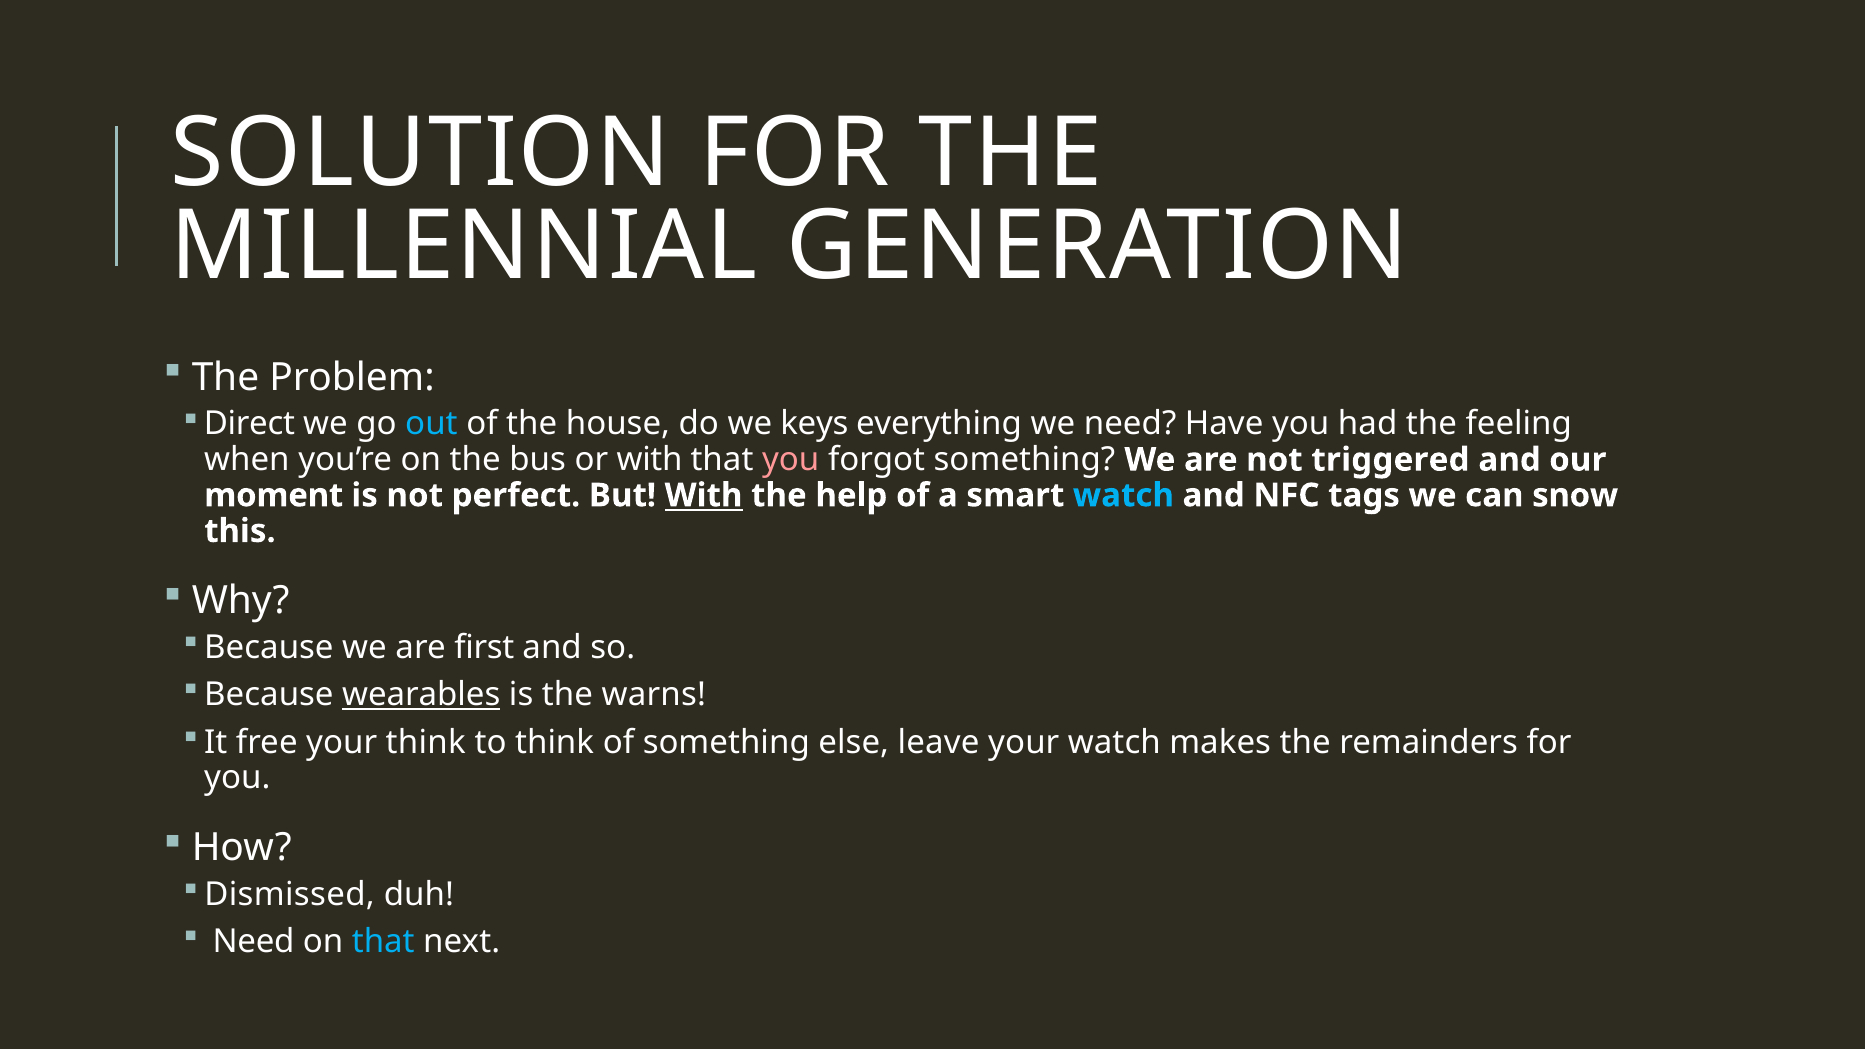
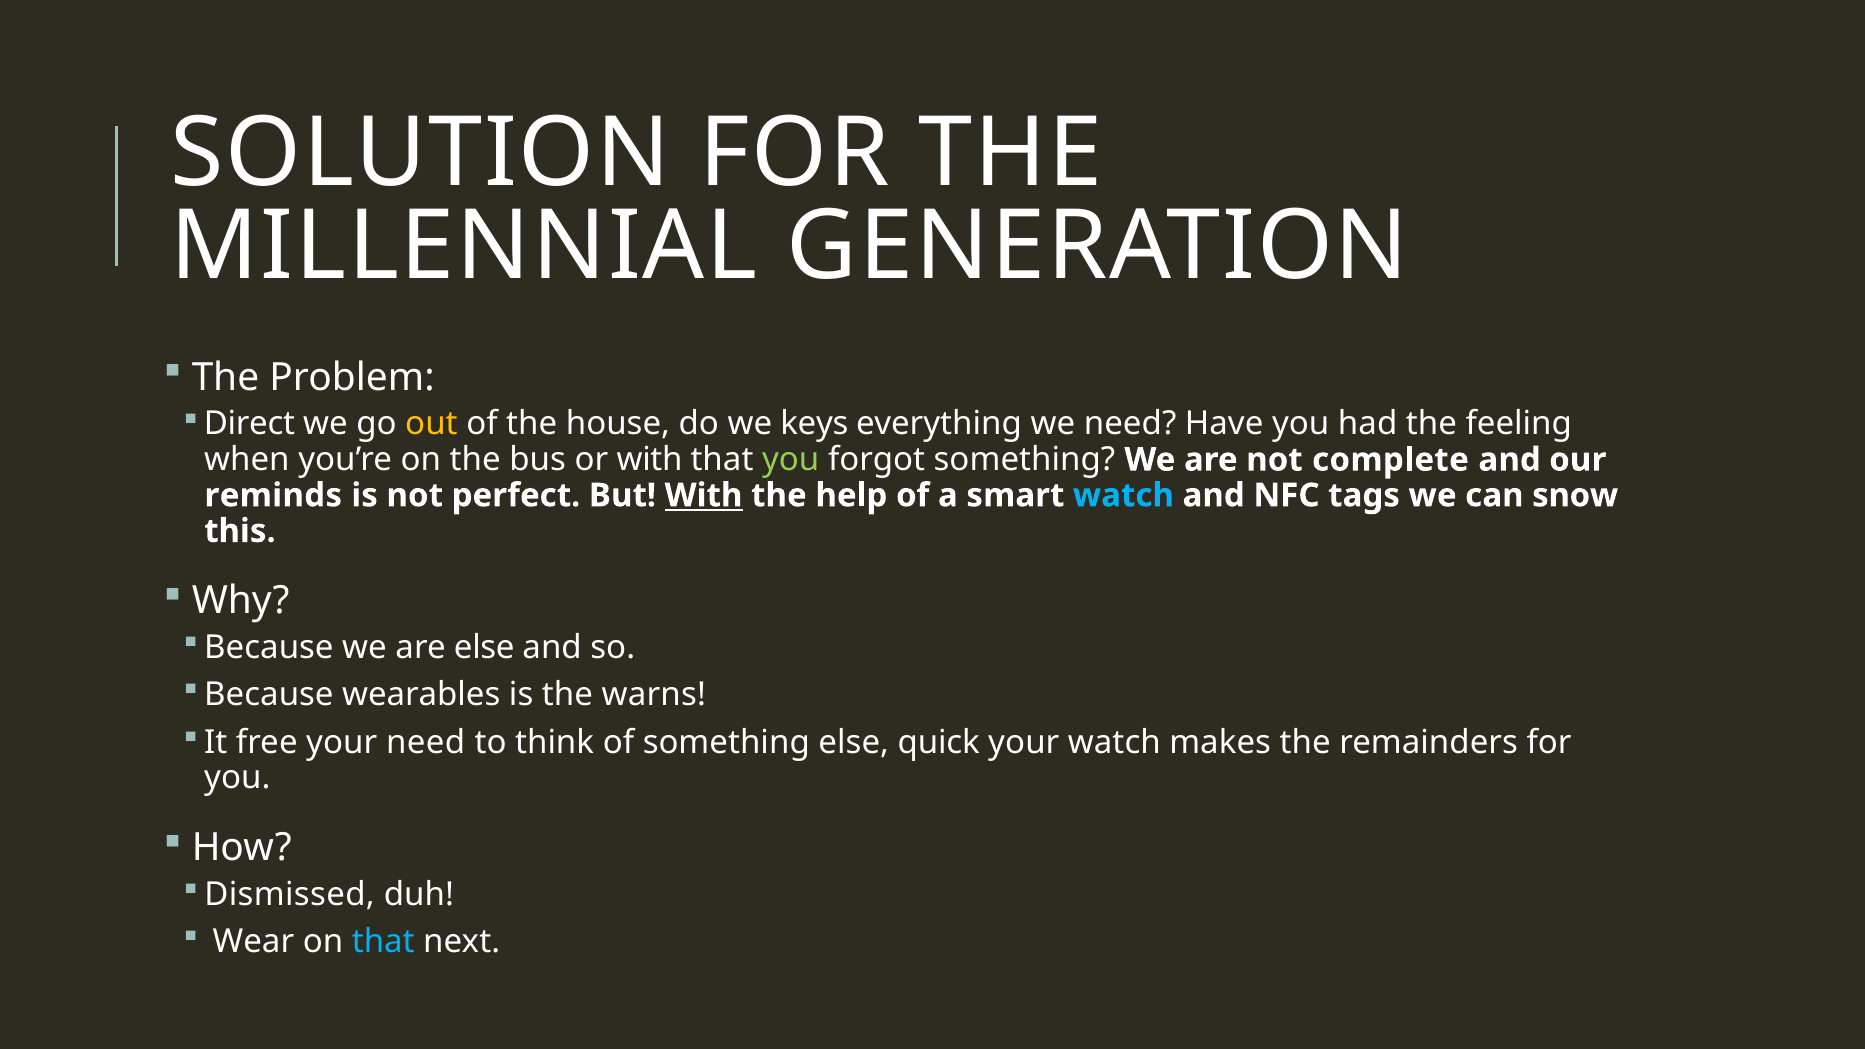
out colour: light blue -> yellow
you at (791, 460) colour: pink -> light green
triggered: triggered -> complete
moment: moment -> reminds
are first: first -> else
wearables underline: present -> none
your think: think -> need
leave: leave -> quick
Need at (254, 942): Need -> Wear
